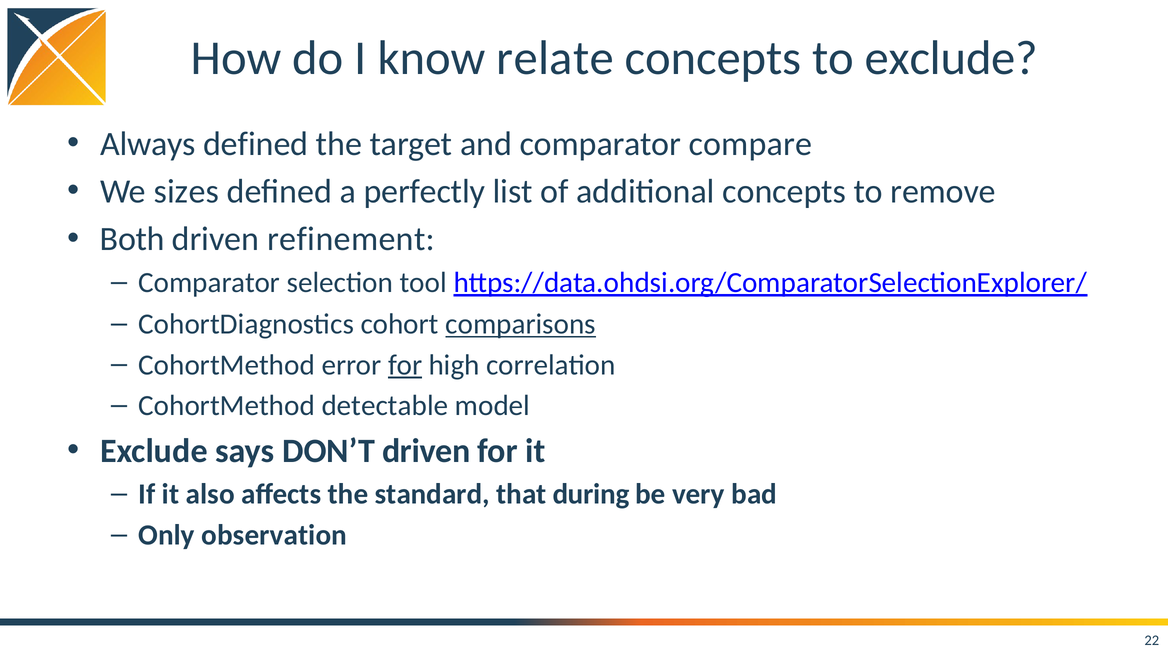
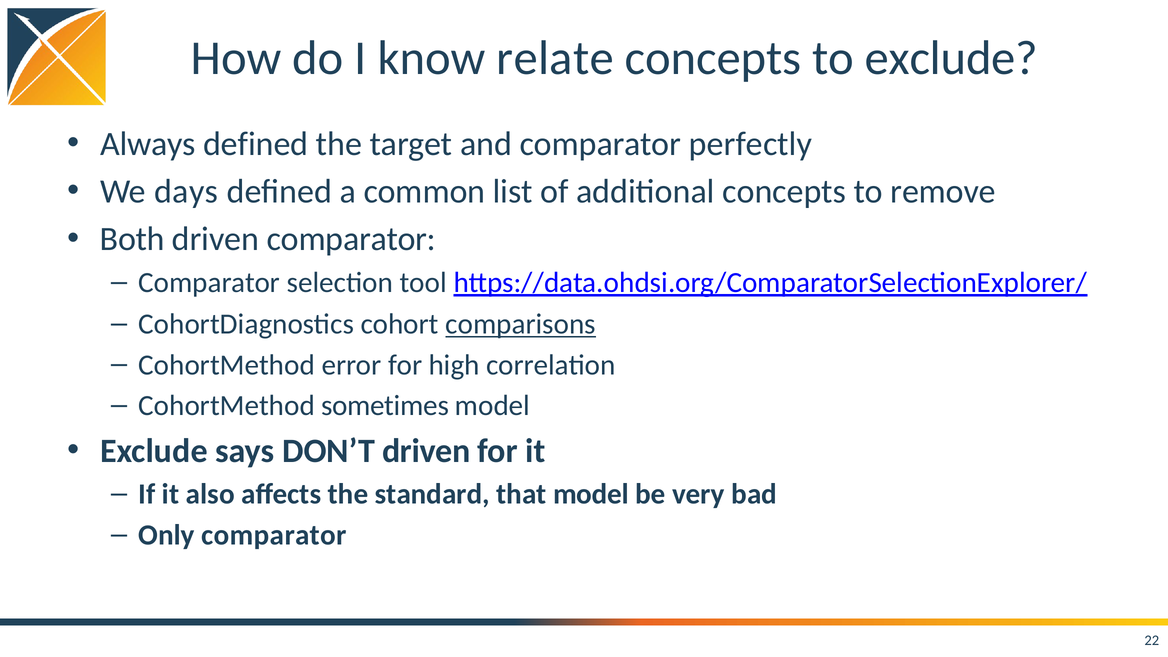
compare: compare -> perfectly
sizes: sizes -> days
perfectly: perfectly -> common
driven refinement: refinement -> comparator
for at (405, 365) underline: present -> none
detectable: detectable -> sometimes
that during: during -> model
Only observation: observation -> comparator
